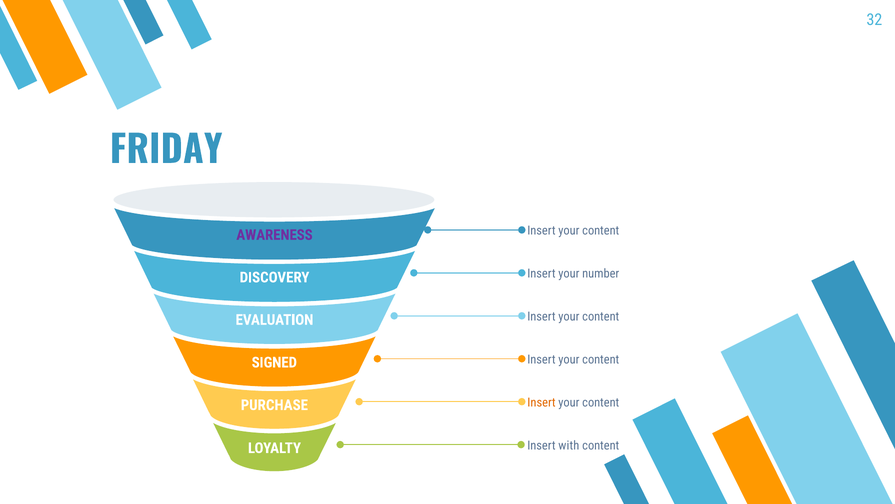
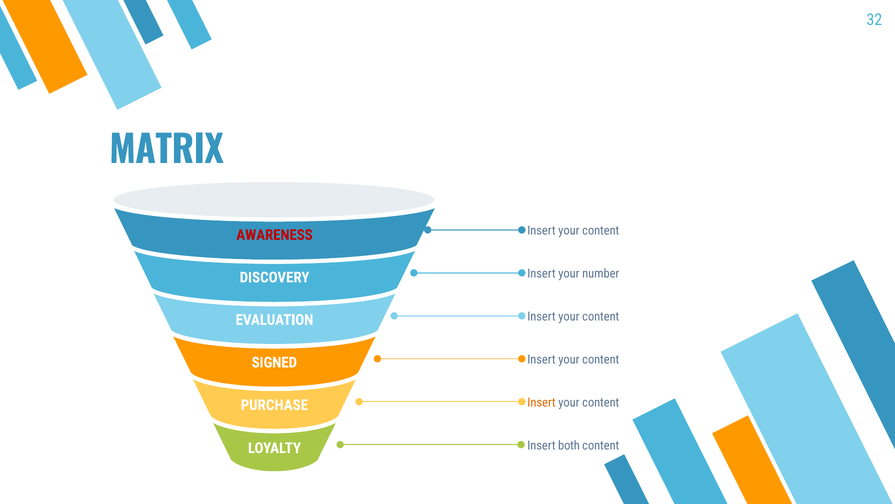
FRIDAY: FRIDAY -> MATRIX
AWARENESS colour: purple -> red
with: with -> both
